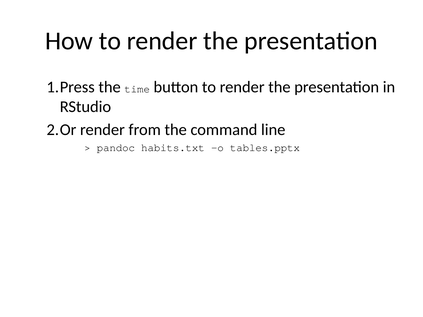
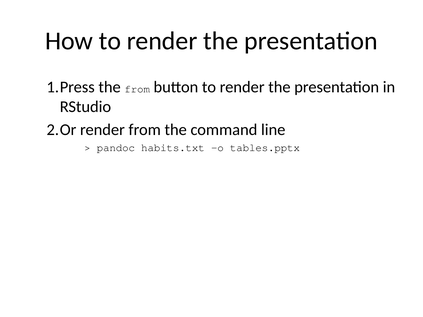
the time: time -> from
